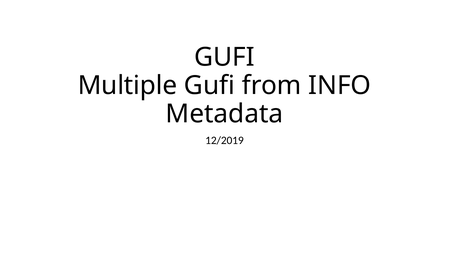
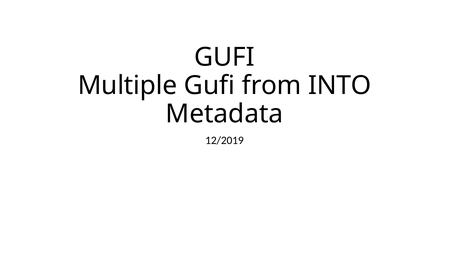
INFO: INFO -> INTO
